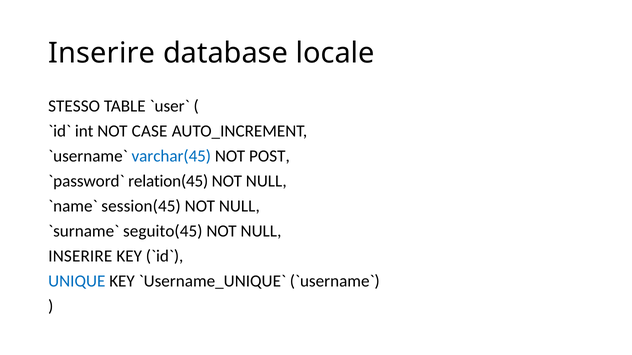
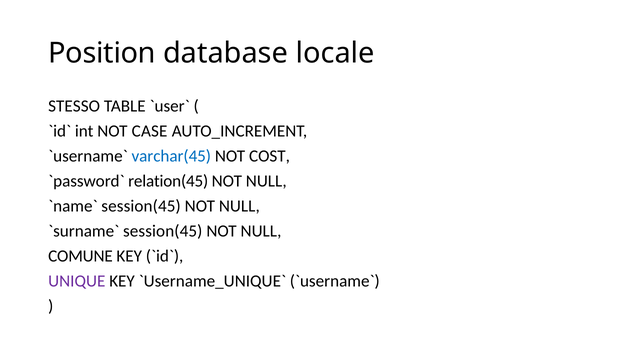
Inserire at (102, 53): Inserire -> Position
POST: POST -> COST
seguito(45 at (163, 231): seguito(45 -> session(45
INSERIRE at (80, 257): INSERIRE -> COMUNE
UNIQUE colour: blue -> purple
